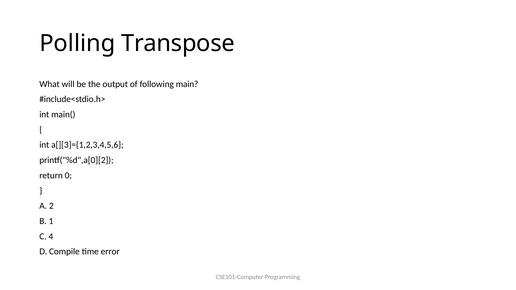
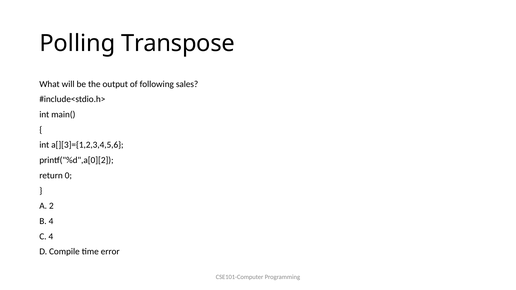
main: main -> sales
B 1: 1 -> 4
